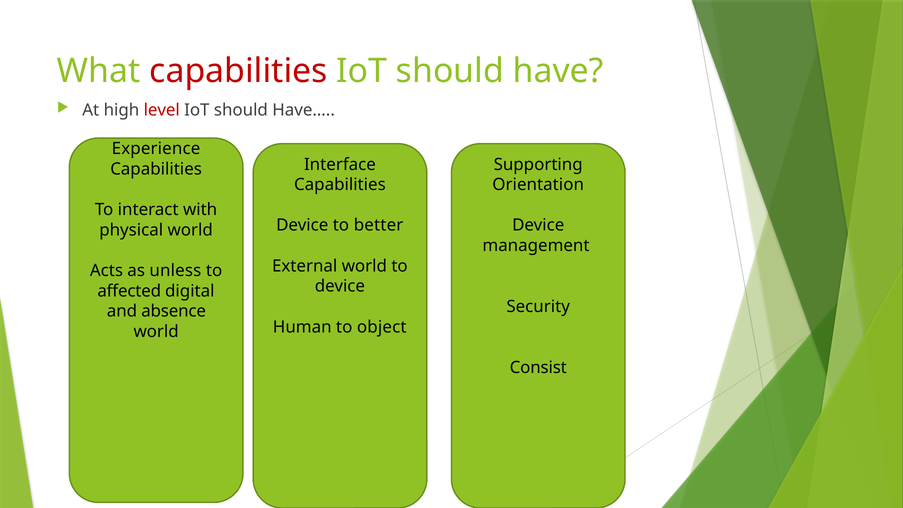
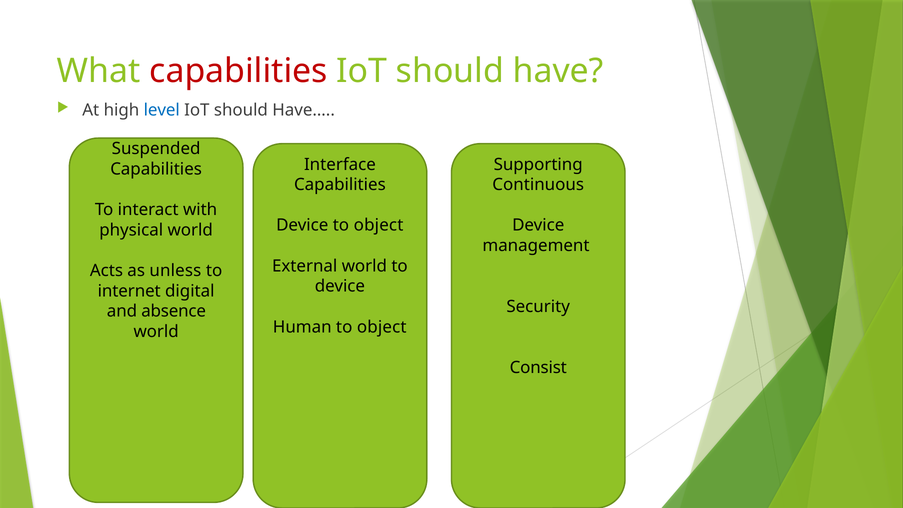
level colour: red -> blue
Experience: Experience -> Suspended
Orientation: Orientation -> Continuous
Device to better: better -> object
affected: affected -> internet
